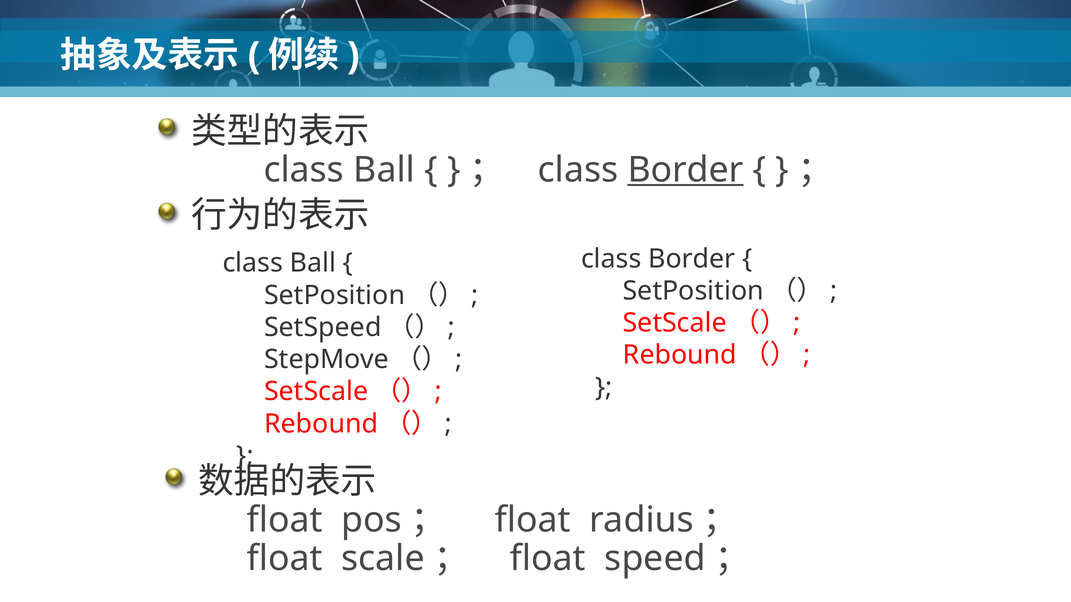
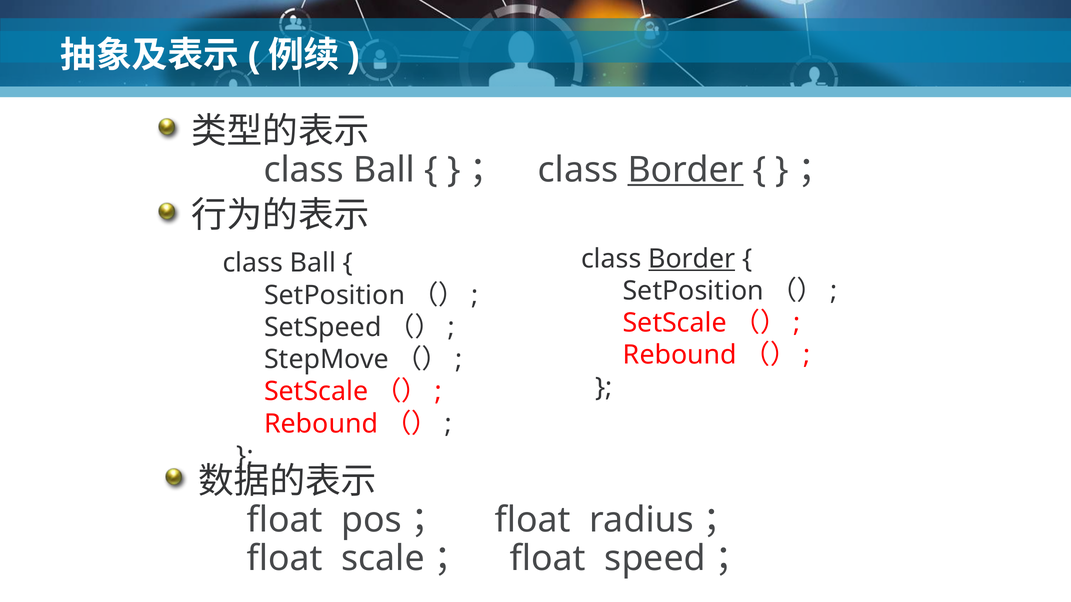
Border at (692, 259) underline: none -> present
